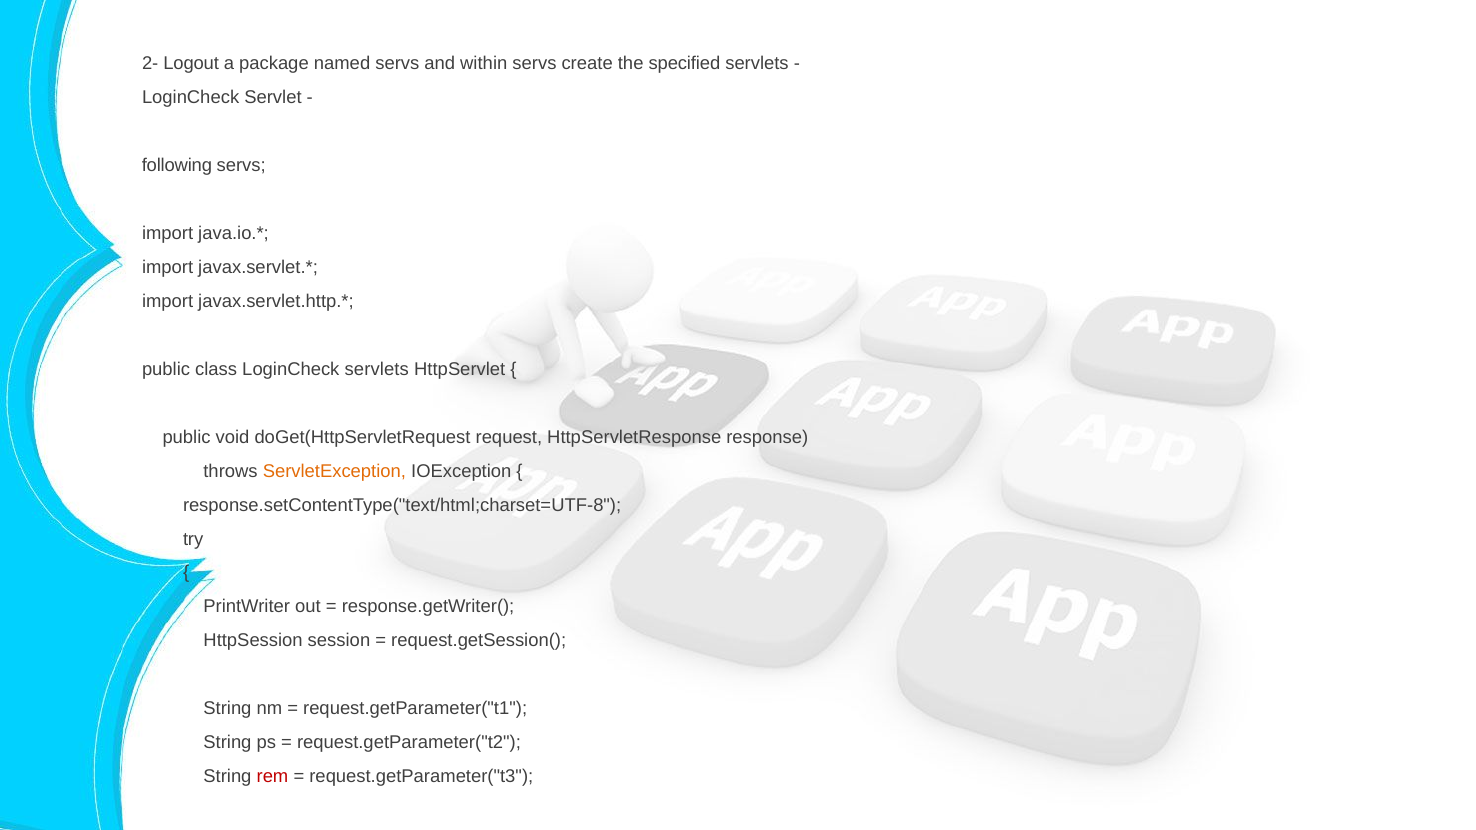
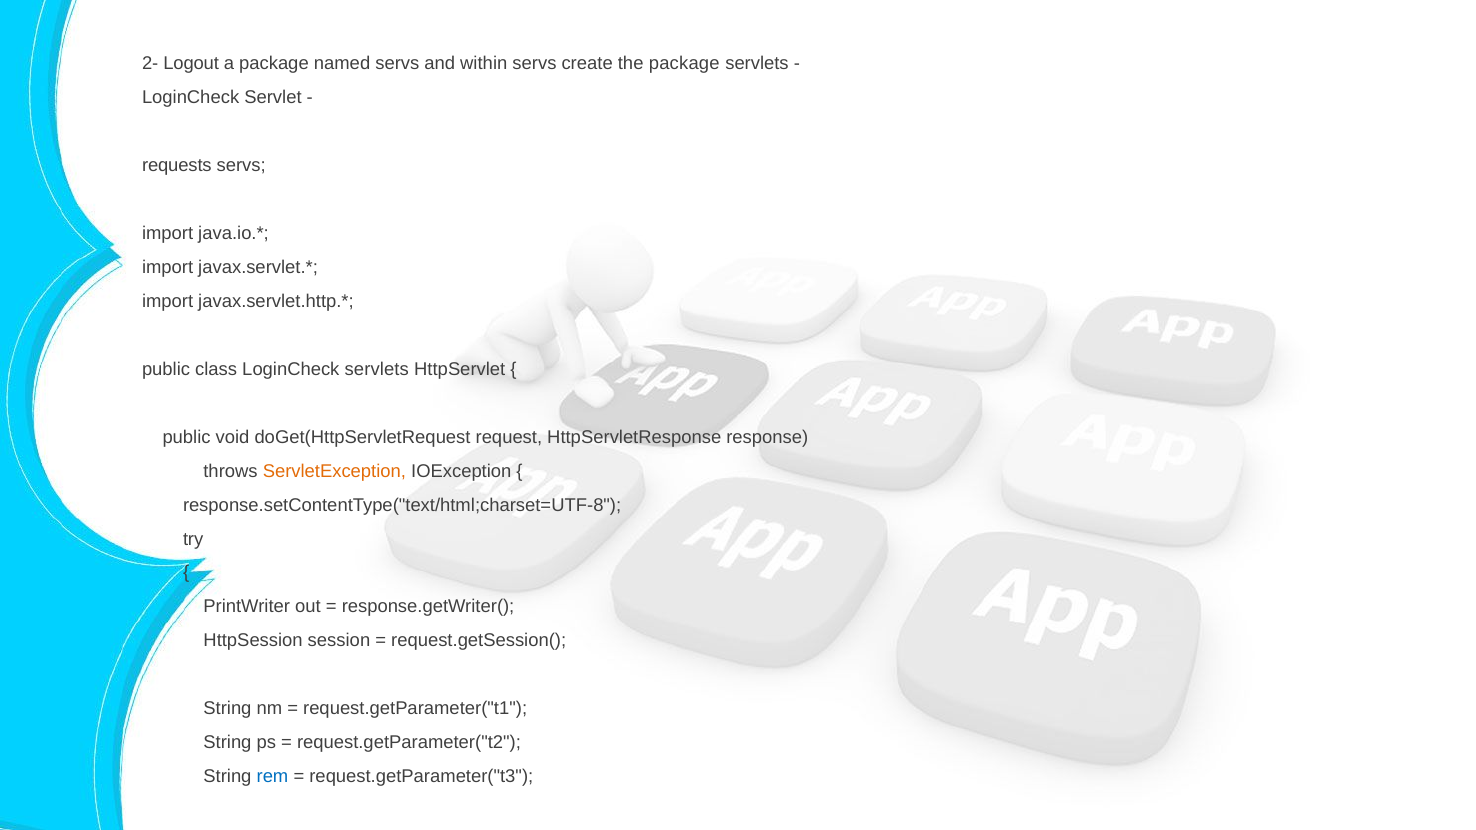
the specified: specified -> package
following: following -> requests
rem colour: red -> blue
